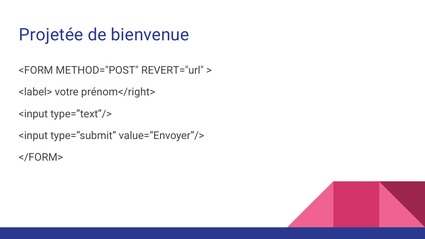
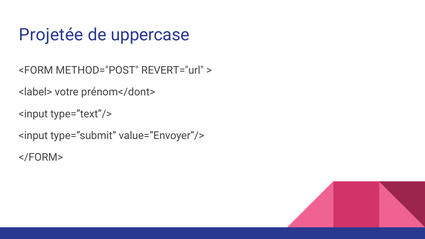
bienvenue: bienvenue -> uppercase
prénom</right>: prénom</right> -> prénom</dont>
